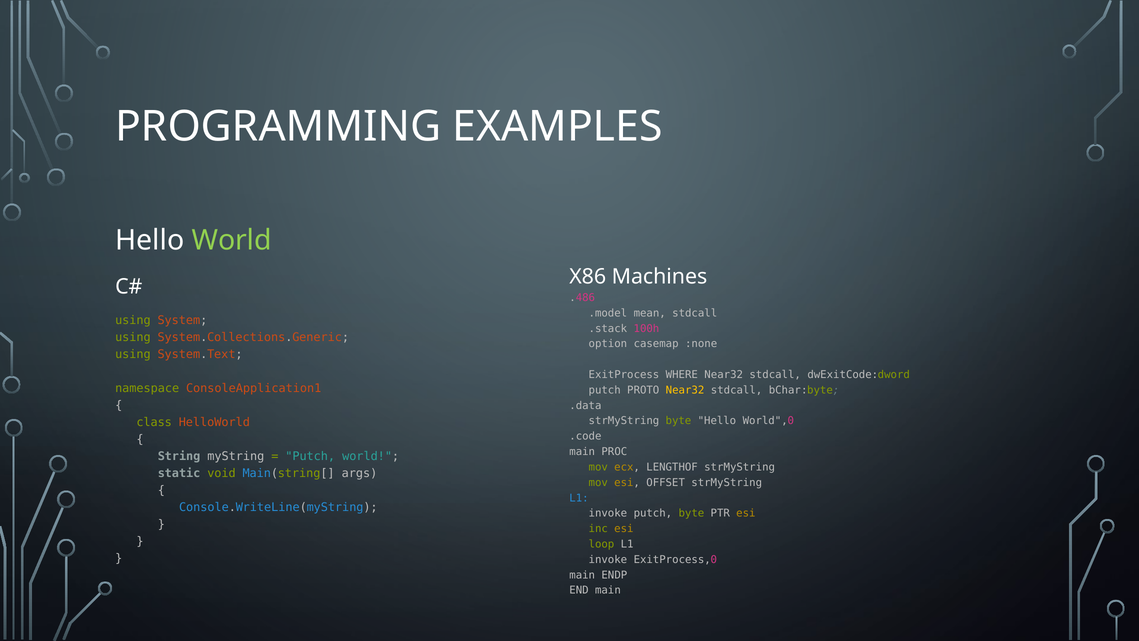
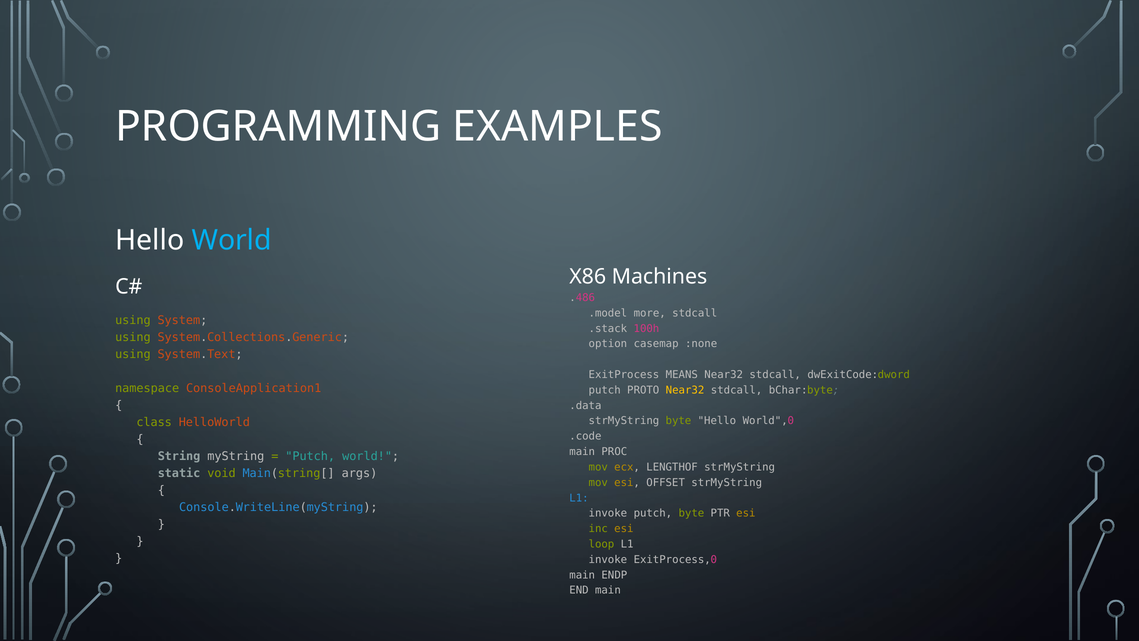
World at (232, 240) colour: light green -> light blue
mean: mean -> more
WHERE: WHERE -> MEANS
